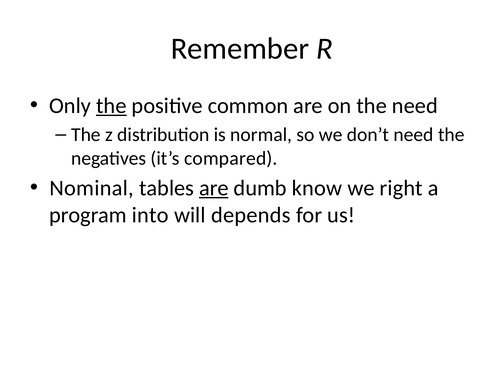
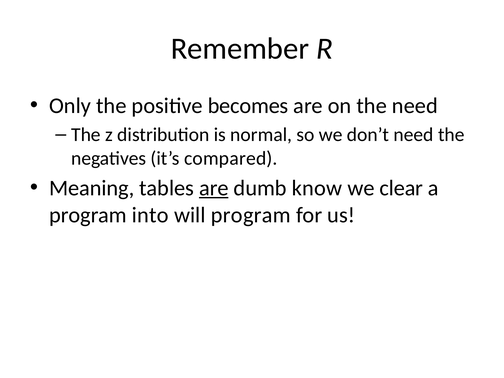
the at (111, 106) underline: present -> none
common: common -> becomes
Nominal: Nominal -> Meaning
right: right -> clear
will depends: depends -> program
